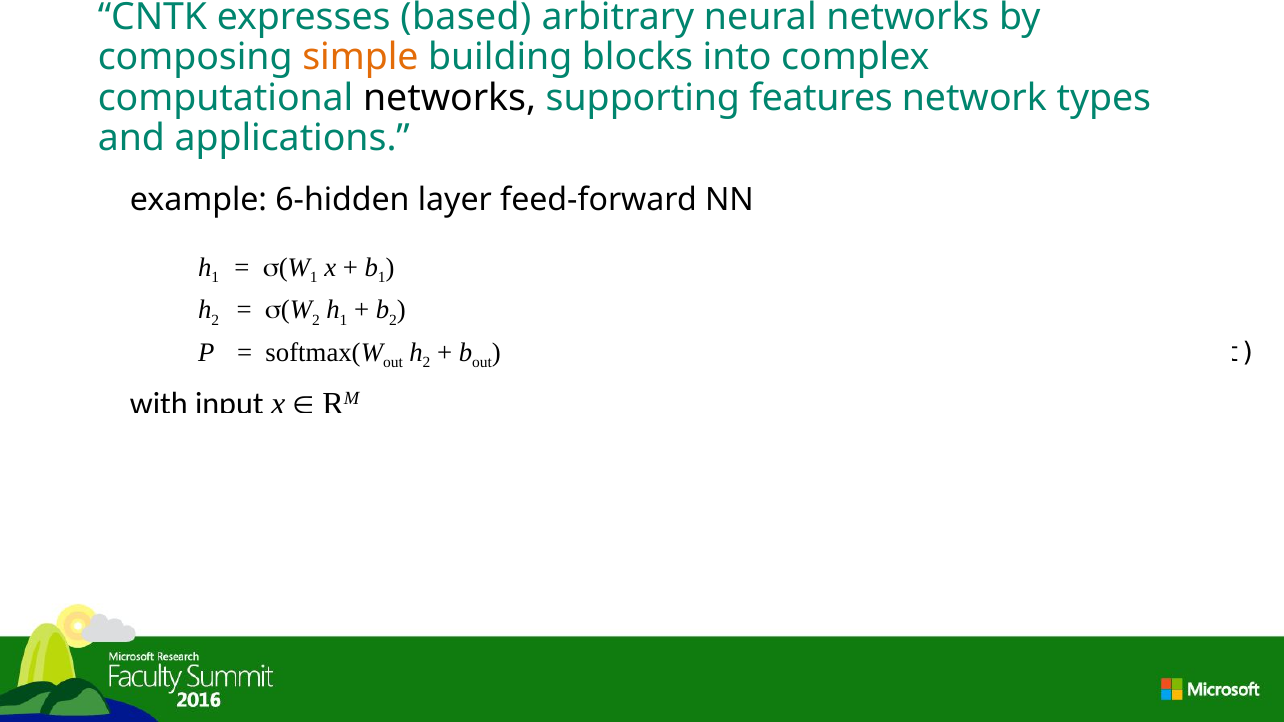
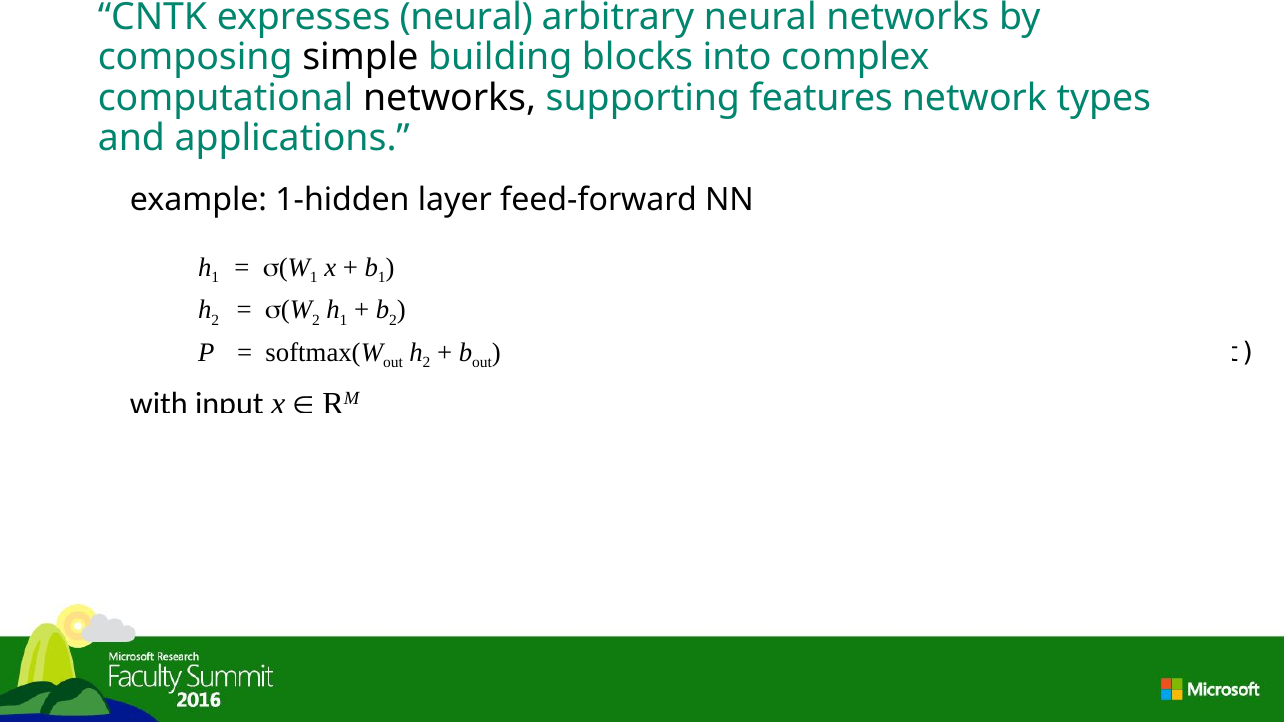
expresses based: based -> neural
simple colour: orange -> black
6-hidden: 6-hidden -> 1-hidden
